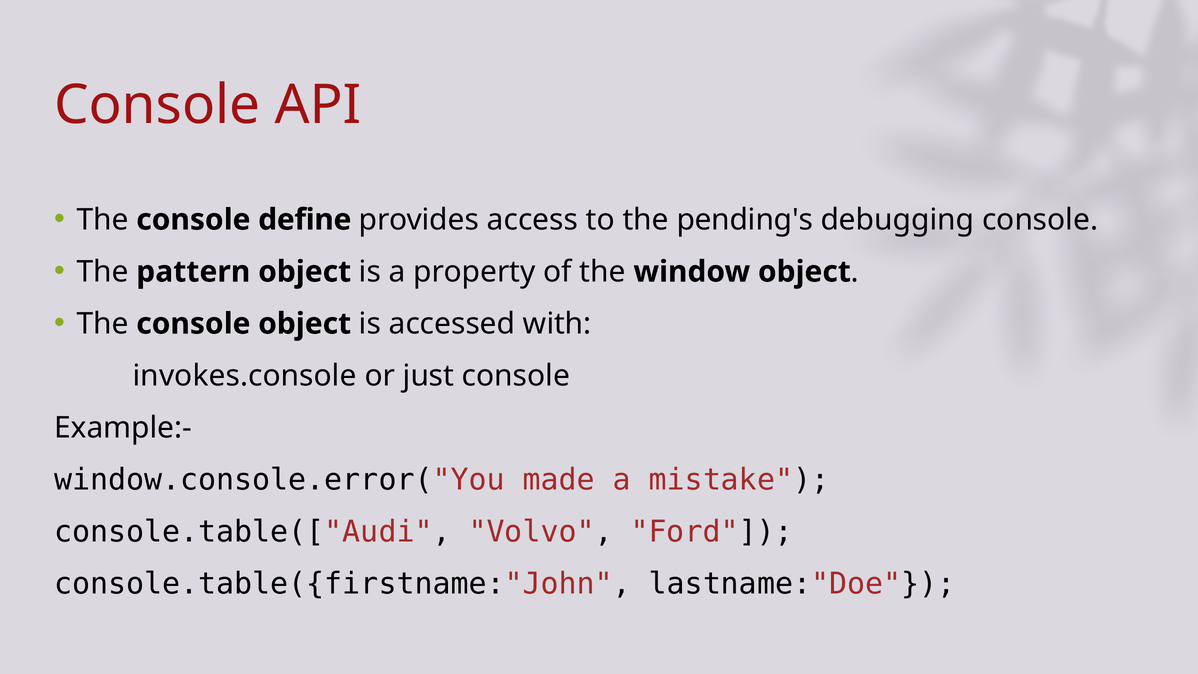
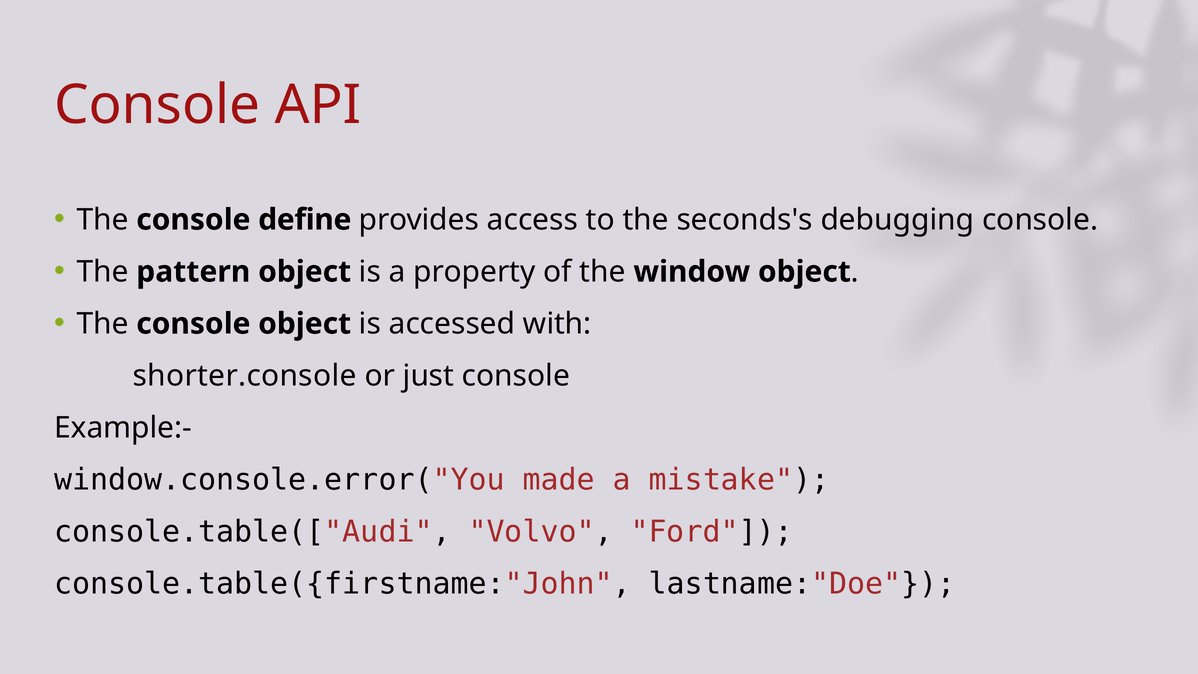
pending's: pending's -> seconds's
invokes.console: invokes.console -> shorter.console
